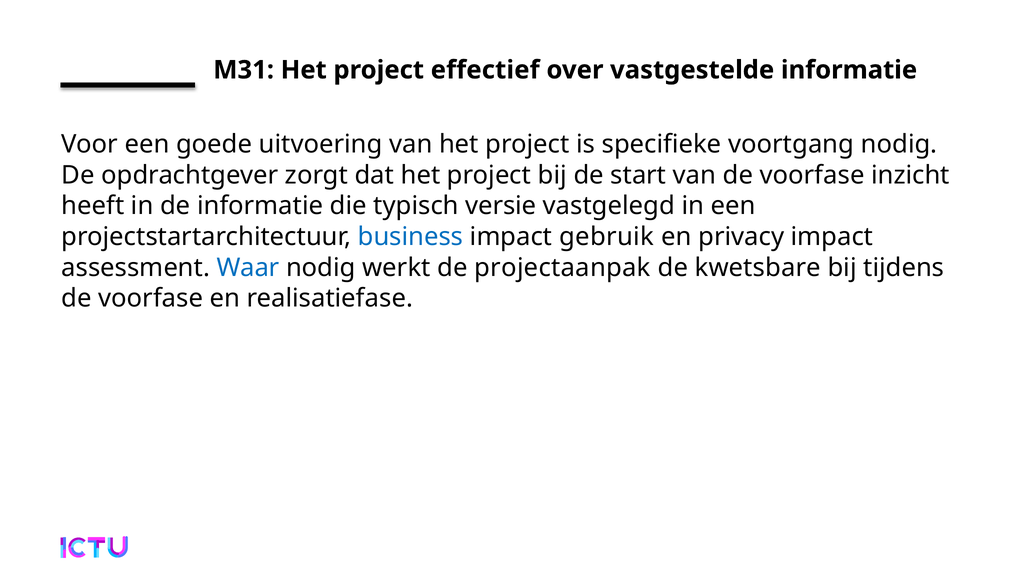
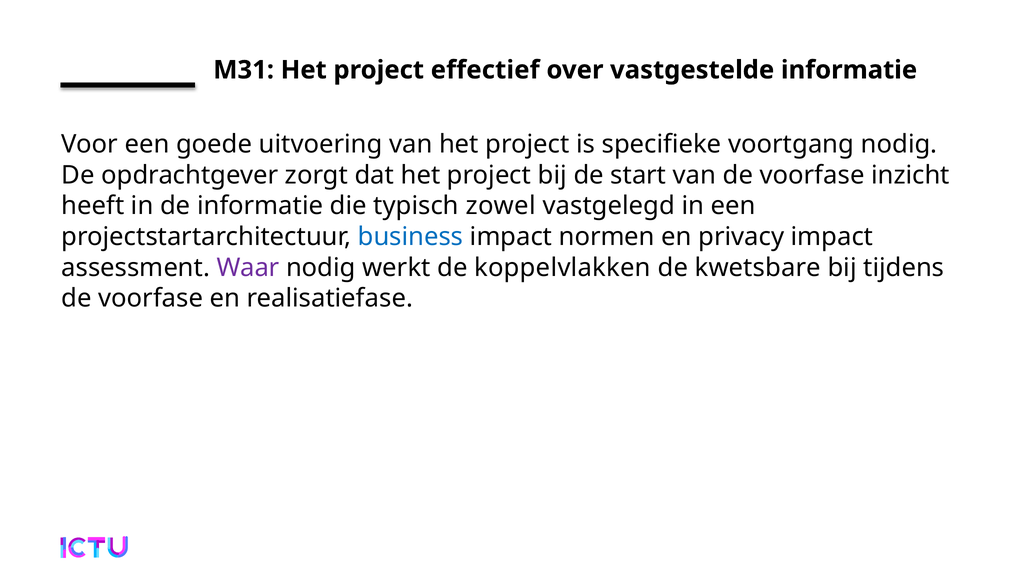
versie: versie -> zowel
gebruik: gebruik -> normen
Waar colour: blue -> purple
projectaanpak: projectaanpak -> koppelvlakken
